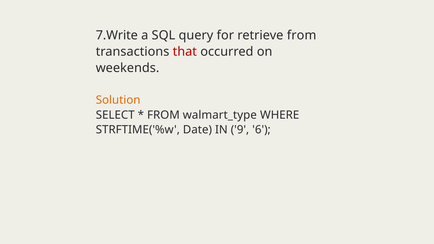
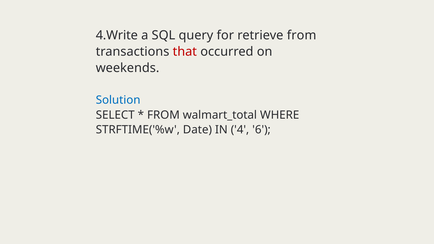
7.Write: 7.Write -> 4.Write
Solution colour: orange -> blue
walmart_type: walmart_type -> walmart_total
9: 9 -> 4
